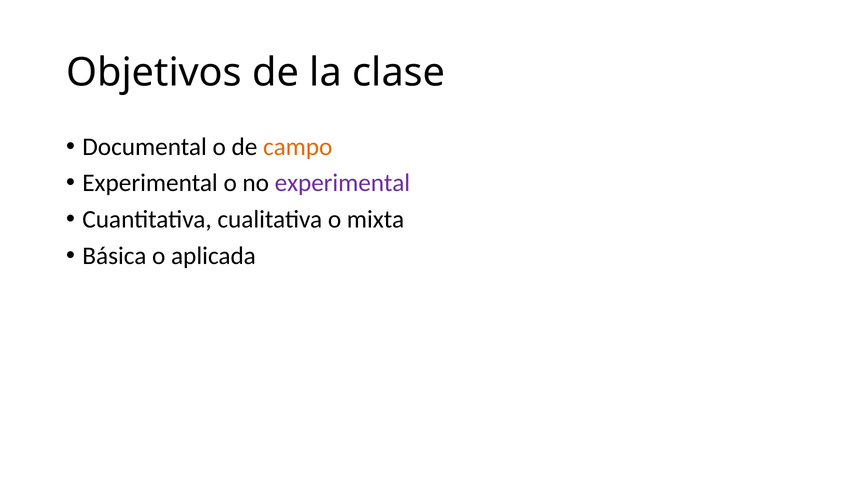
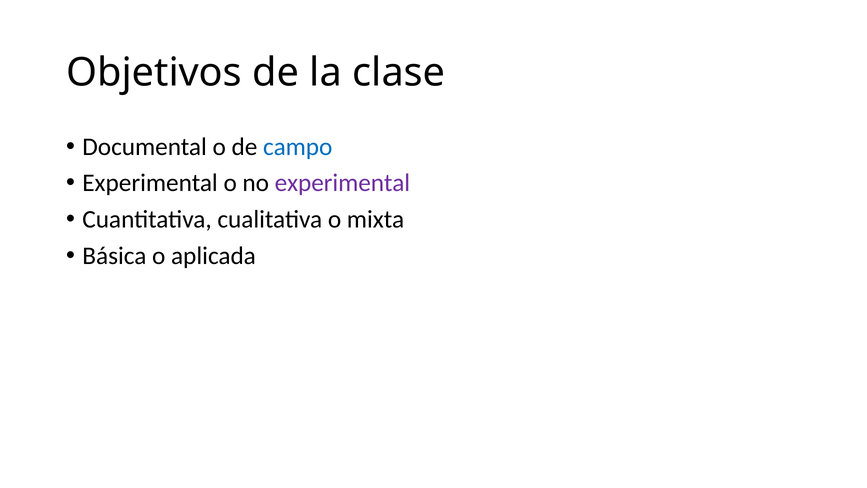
campo colour: orange -> blue
